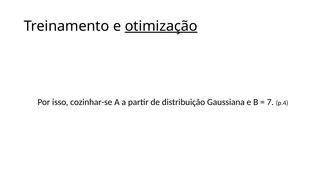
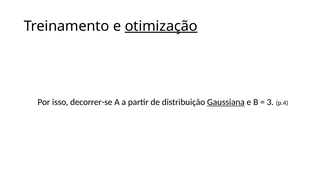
cozinhar-se: cozinhar-se -> decorrer-se
Gaussiana underline: none -> present
7: 7 -> 3
